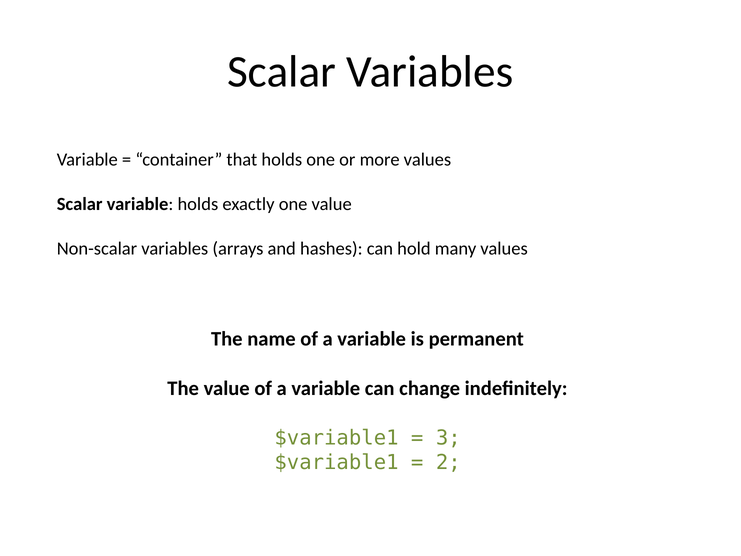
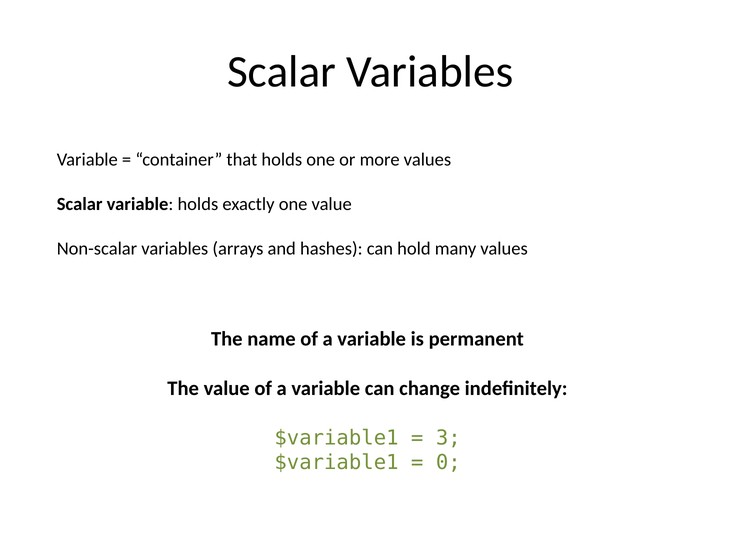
2: 2 -> 0
